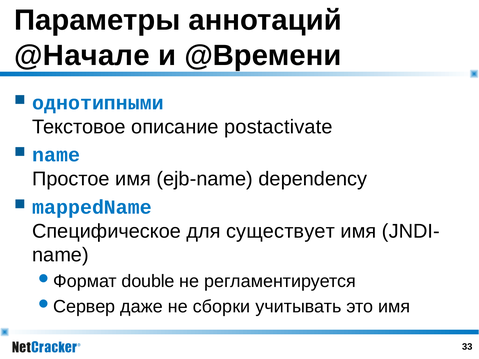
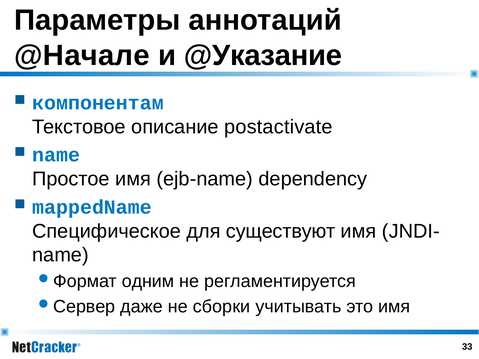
@Времени: @Времени -> @Указание
однотипными: однотипными -> компонентам
существует: существует -> существуют
double: double -> одним
